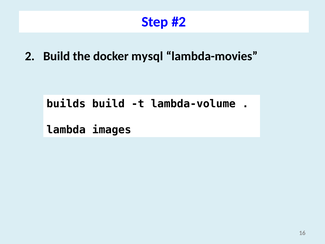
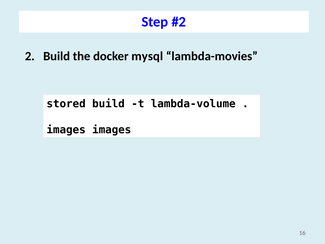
builds: builds -> stored
lambda at (66, 130): lambda -> images
